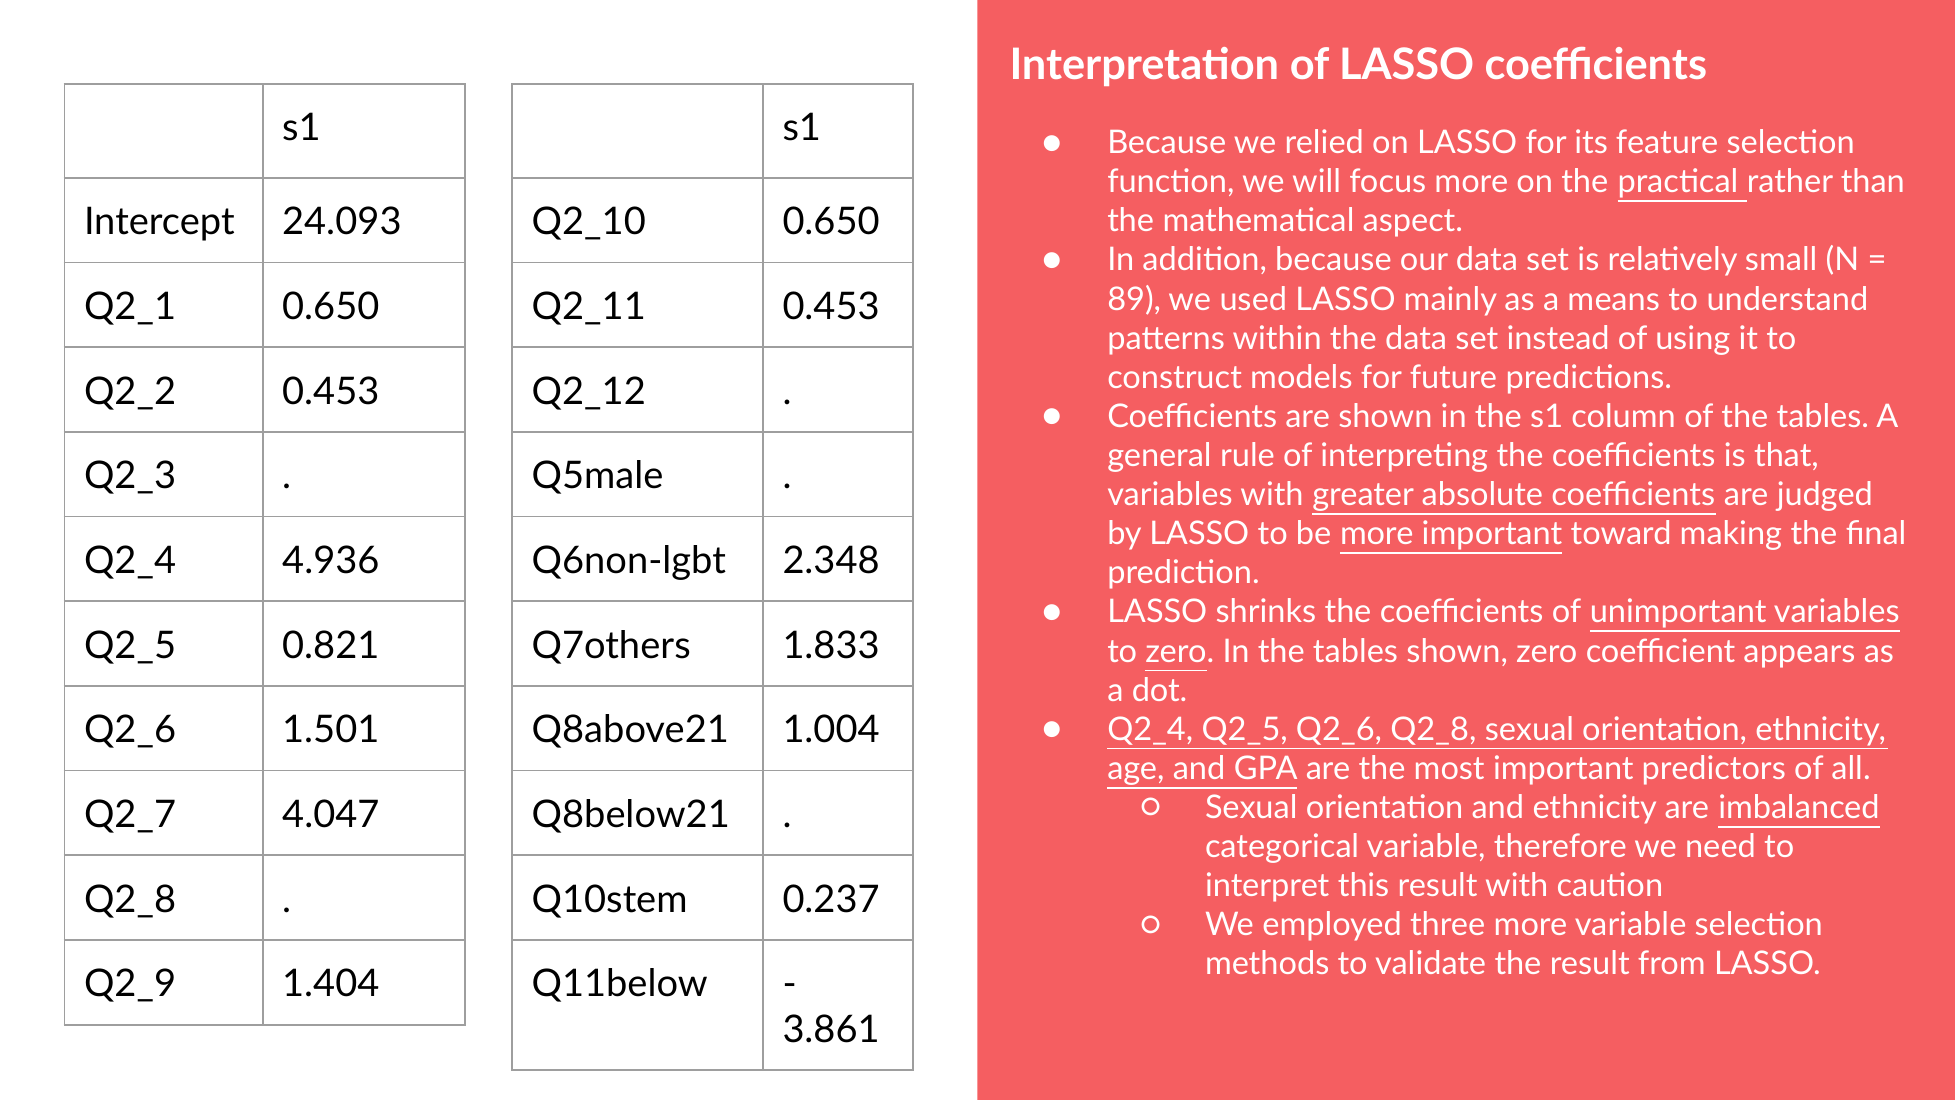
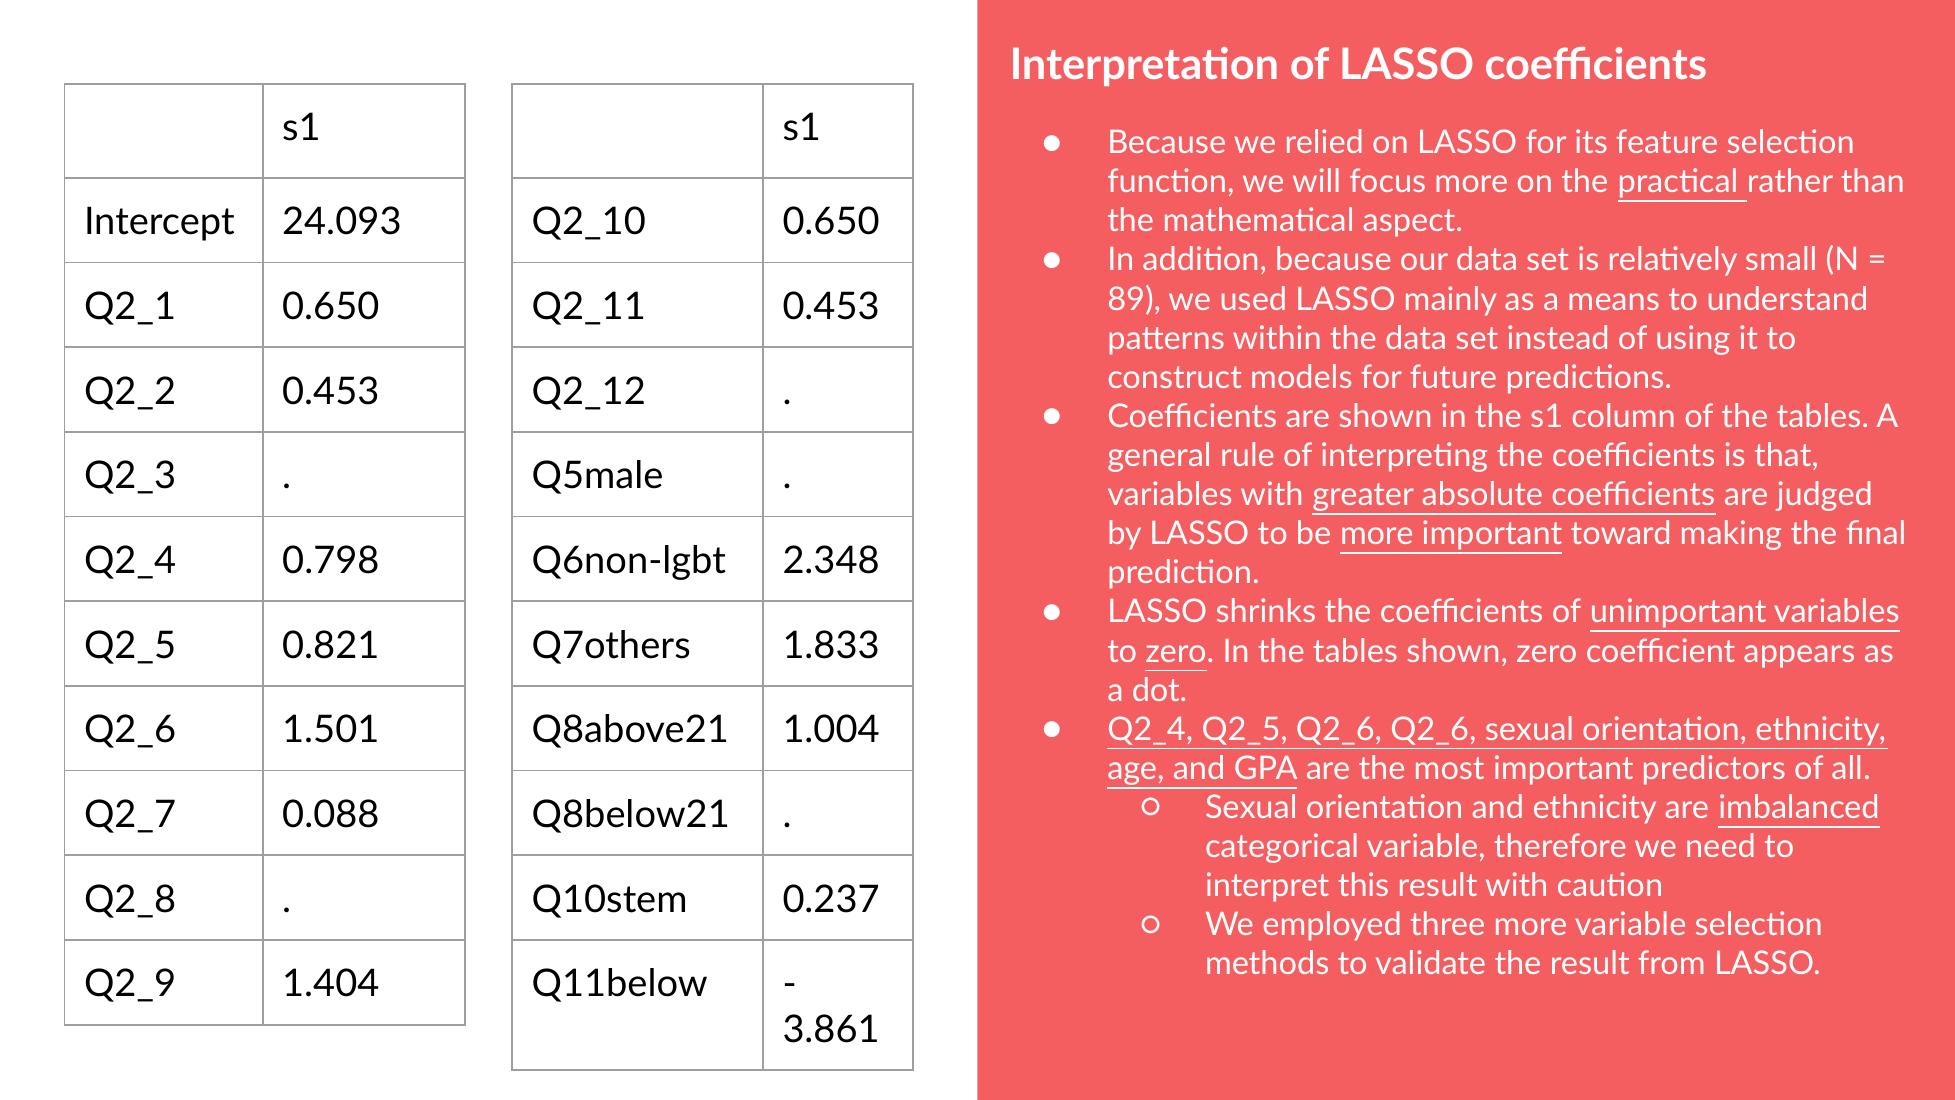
4.936: 4.936 -> 0.798
Q2_6 Q2_8: Q2_8 -> Q2_6
4.047: 4.047 -> 0.088
